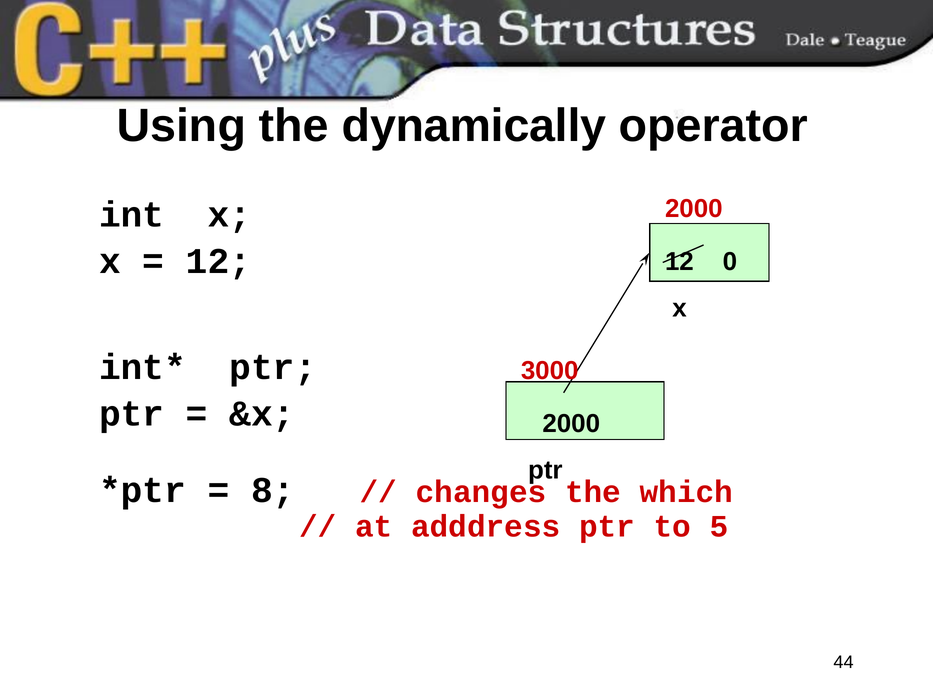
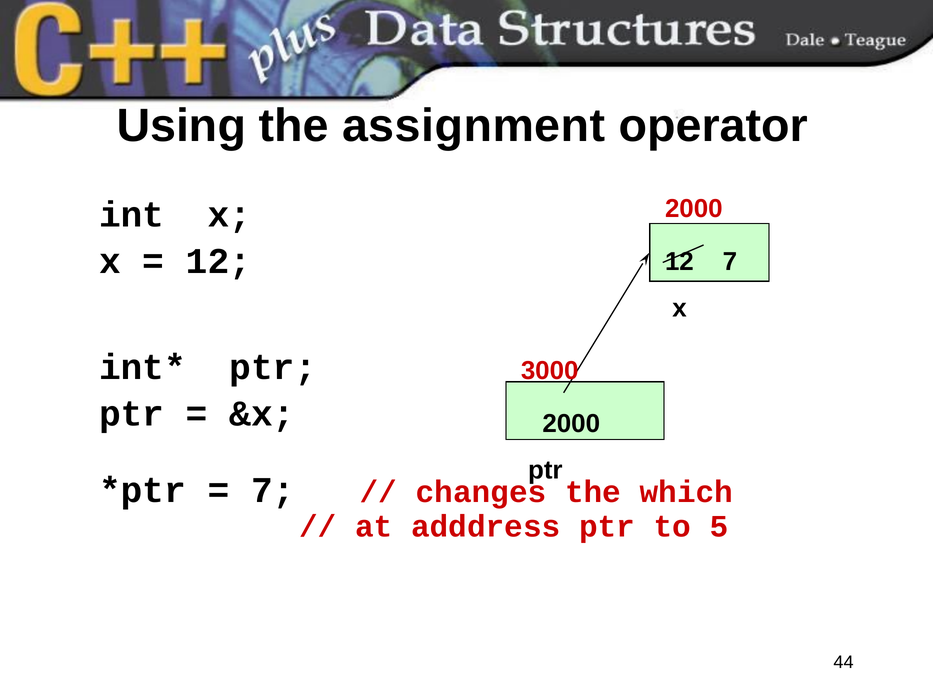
dynamically: dynamically -> assignment
12 0: 0 -> 7
8 at (273, 490): 8 -> 7
